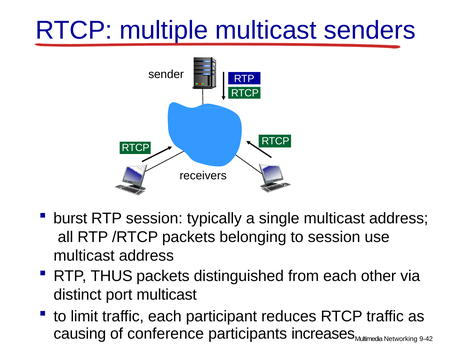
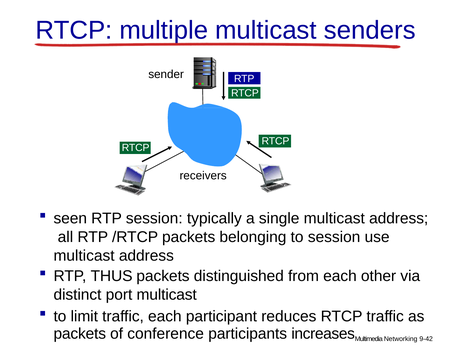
burst: burst -> seen
causing at (80, 334): causing -> packets
